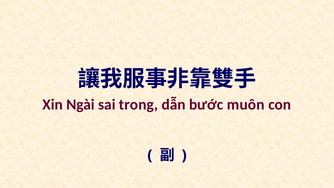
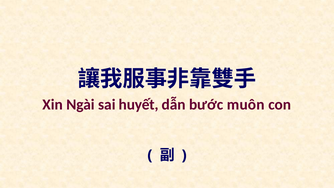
trong: trong -> huyết
